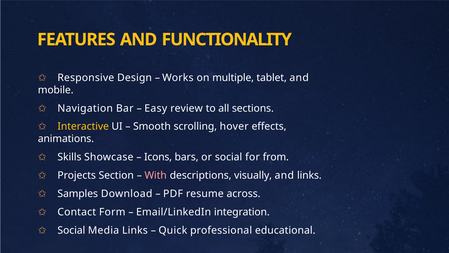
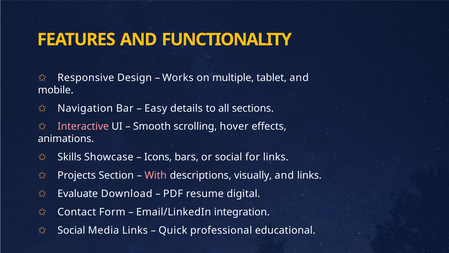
review: review -> details
Interactive colour: yellow -> pink
for from: from -> links
Samples: Samples -> Evaluate
across: across -> digital
